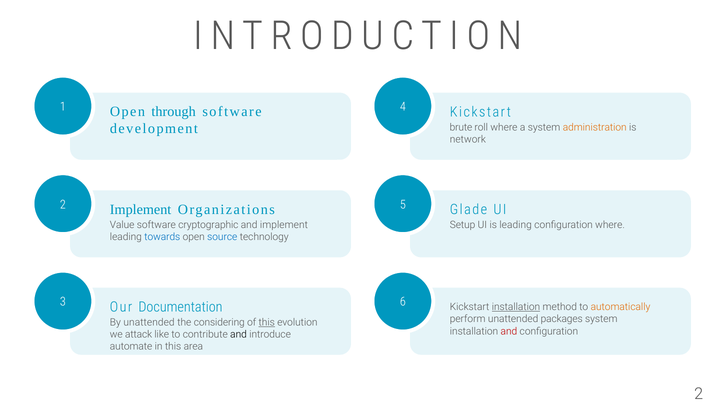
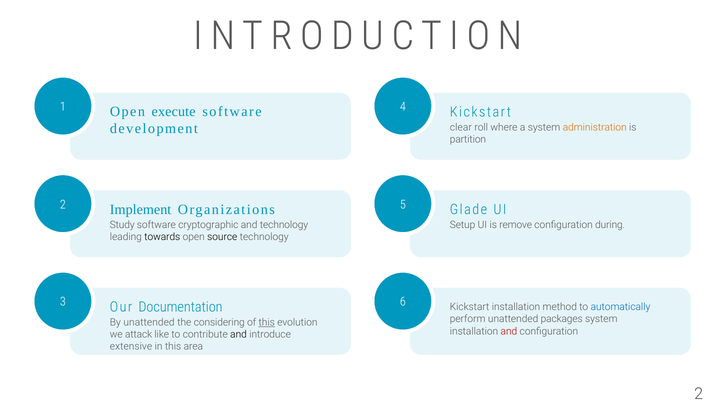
through: through -> execute
brute: brute -> clear
network: network -> partition
Value: Value -> Study
and implement: implement -> technology
is leading: leading -> remove
configuration where: where -> during
towards colour: blue -> black
source colour: blue -> black
installation at (516, 307) underline: present -> none
automatically colour: orange -> blue
automate: automate -> extensive
